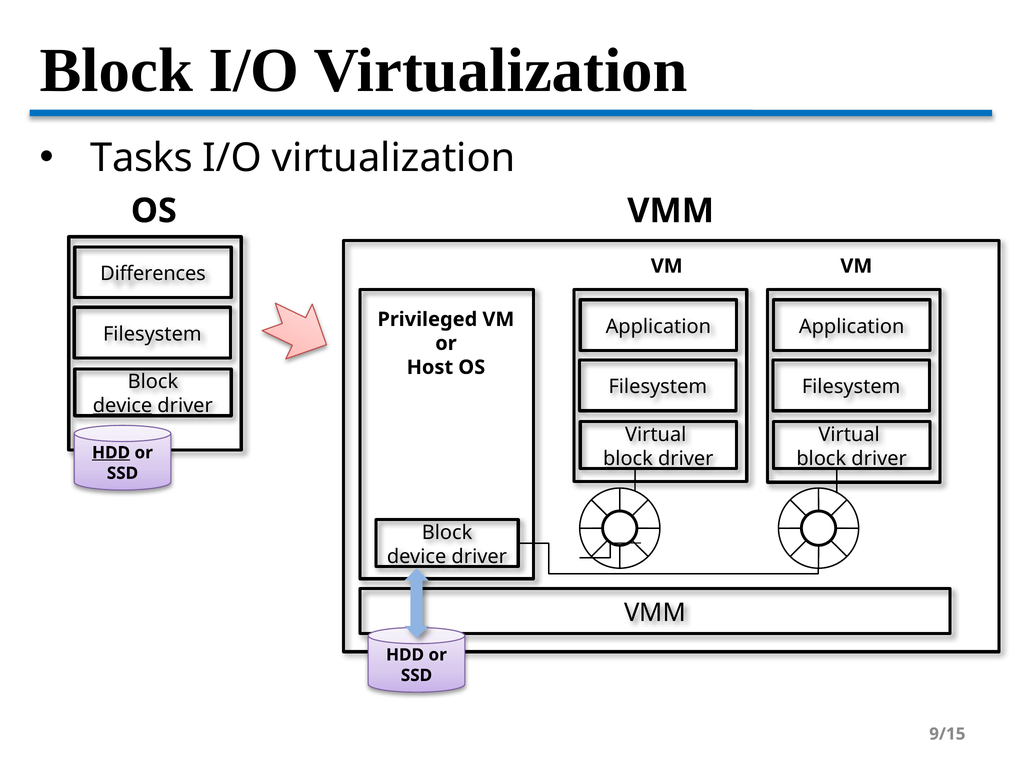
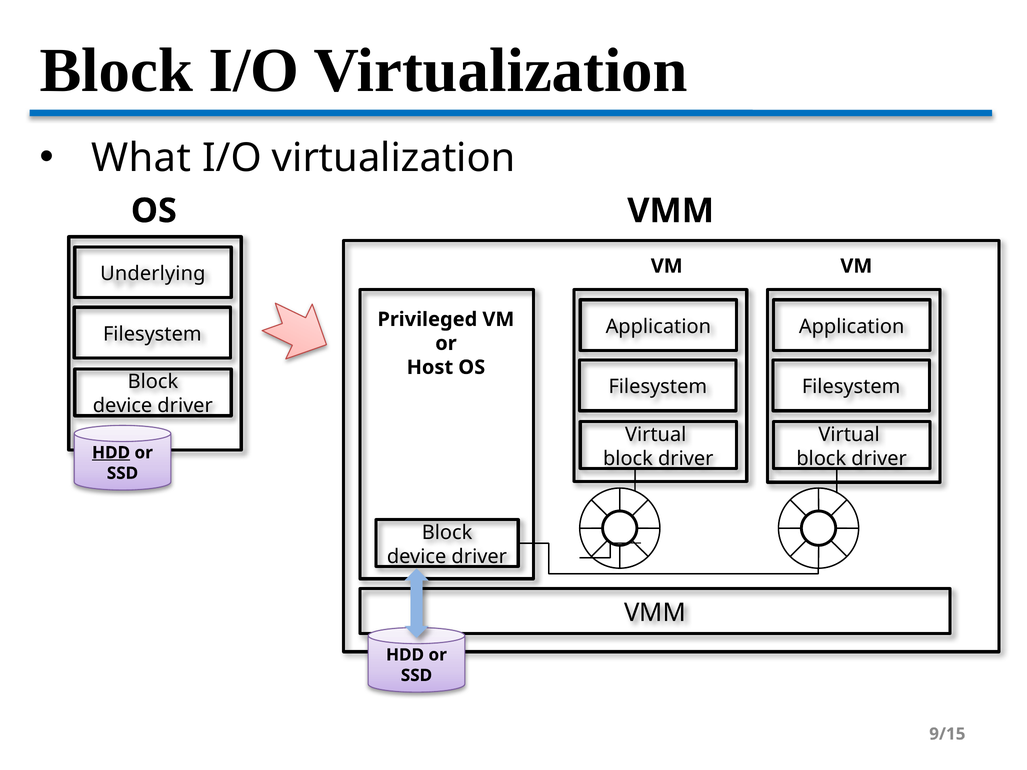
Tasks: Tasks -> What
Differences: Differences -> Underlying
device at (123, 406) underline: present -> none
